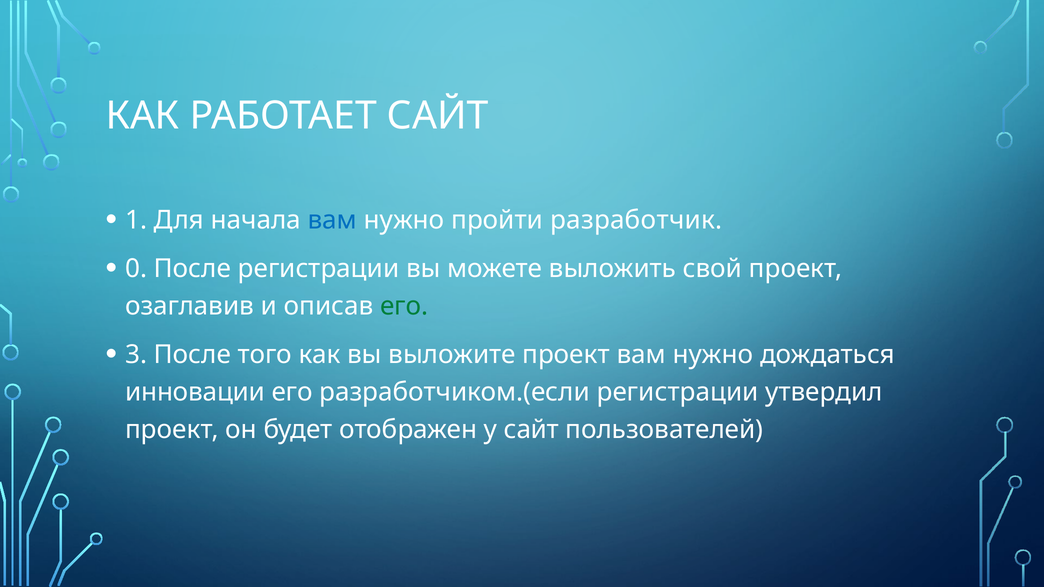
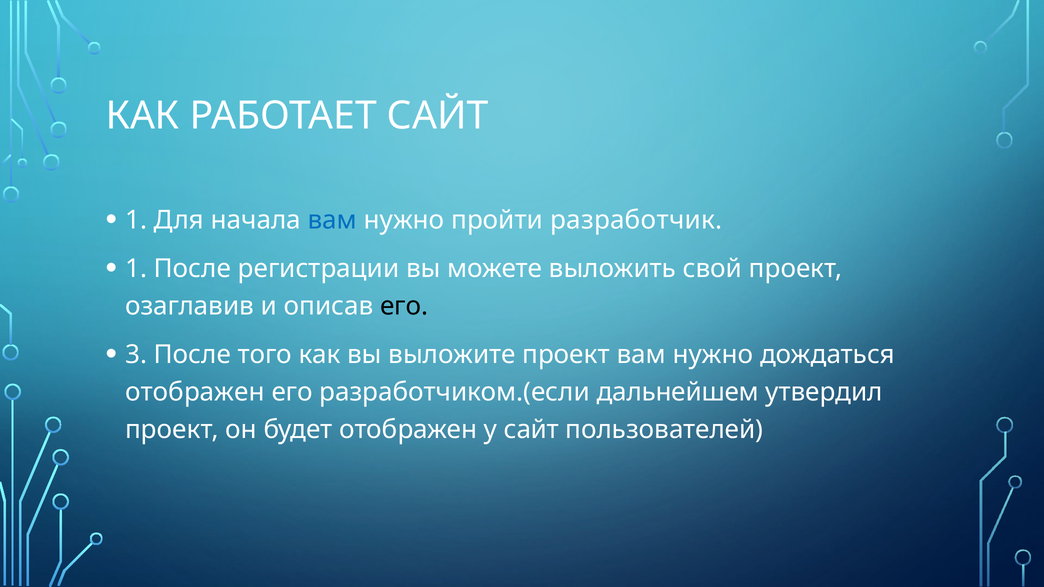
0 at (136, 269): 0 -> 1
его at (404, 306) colour: green -> black
инновации at (195, 392): инновации -> отображен
разработчиком.(если регистрации: регистрации -> дальнейшем
